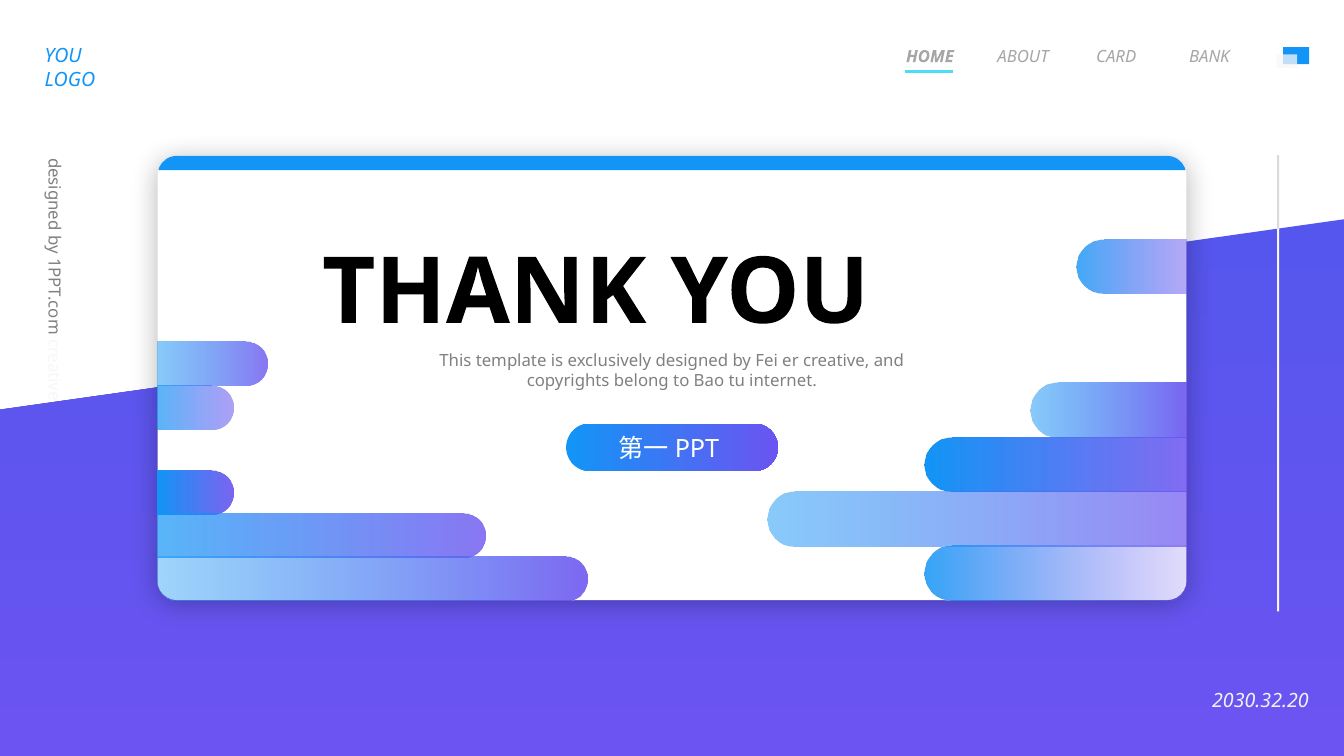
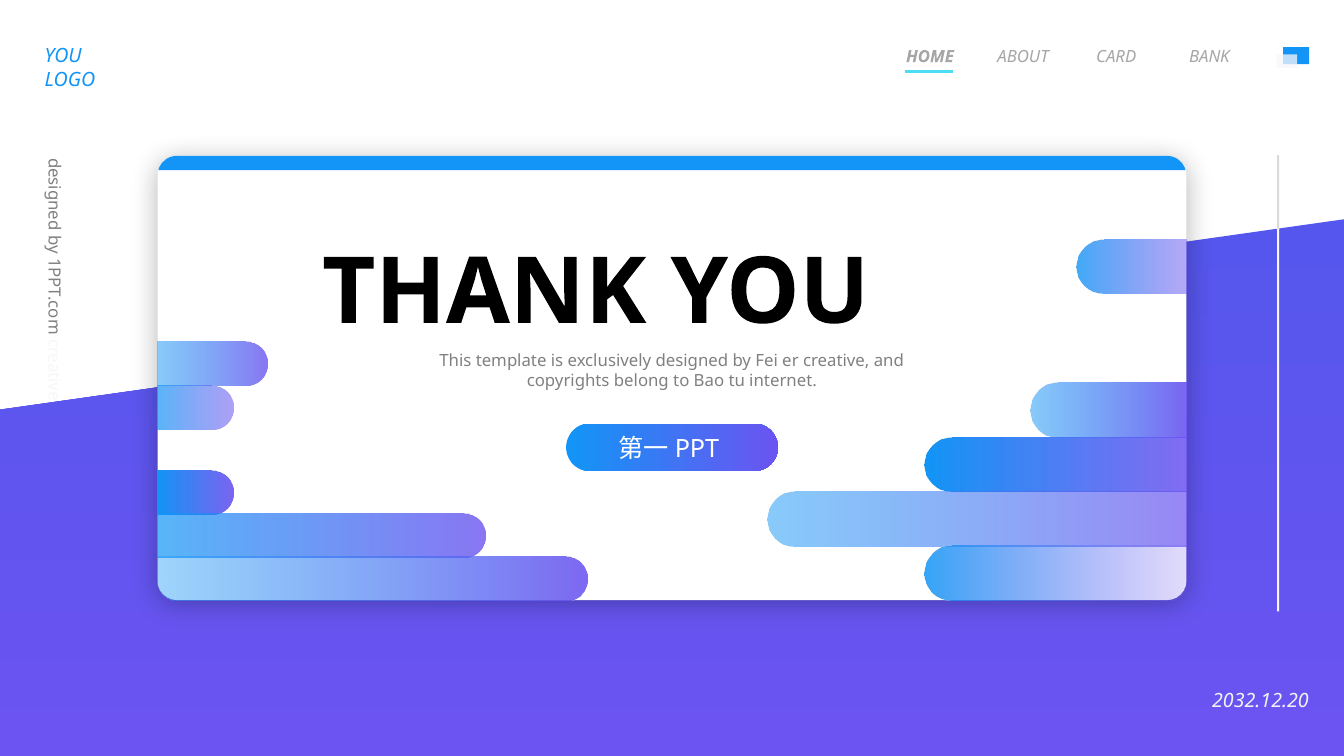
2030.32.20: 2030.32.20 -> 2032.12.20
